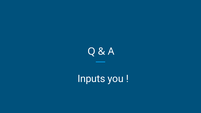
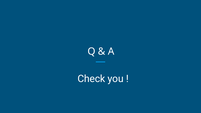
Inputs: Inputs -> Check
